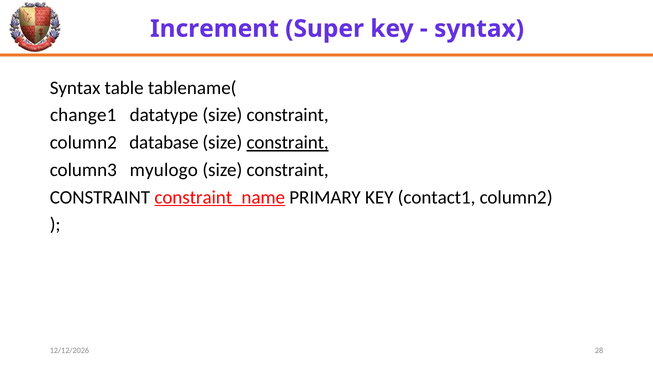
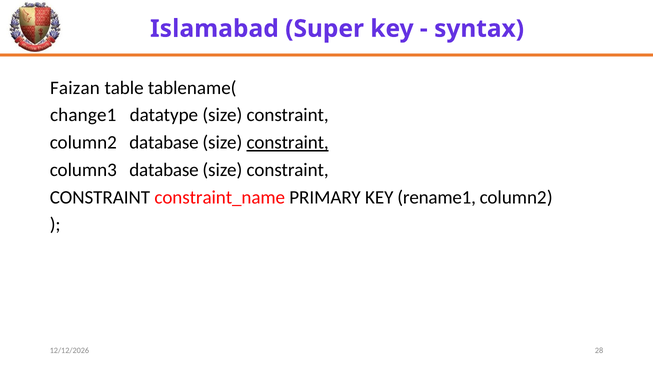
Increment: Increment -> Islamabad
Syntax at (75, 88): Syntax -> Faizan
column3 myulogo: myulogo -> database
constraint_name underline: present -> none
contact1: contact1 -> rename1
